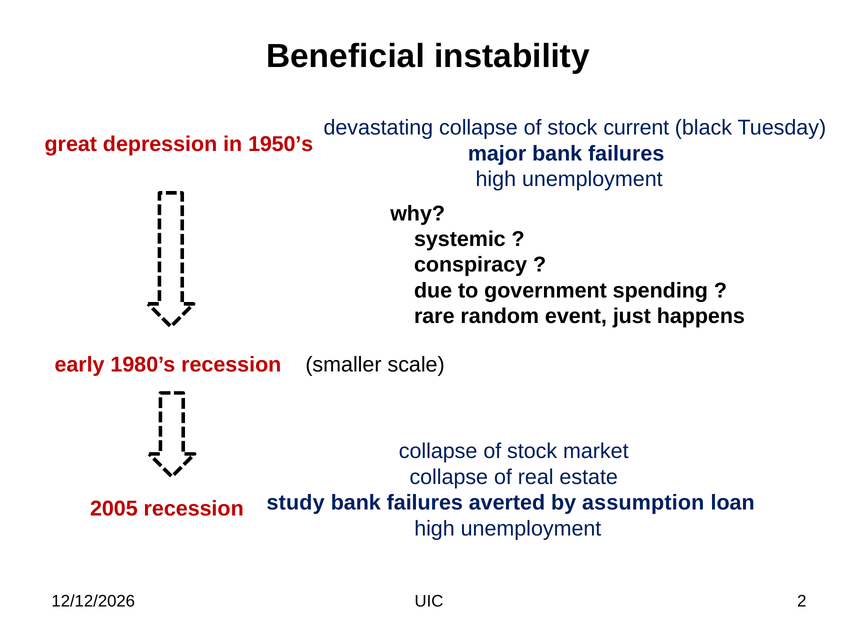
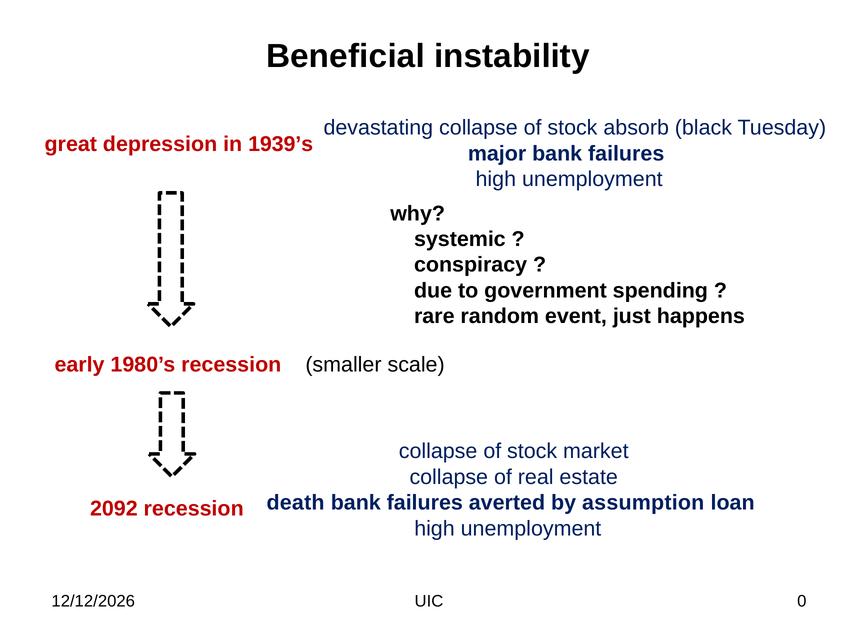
current: current -> absorb
1950’s: 1950’s -> 1939’s
study: study -> death
2005: 2005 -> 2092
2: 2 -> 0
